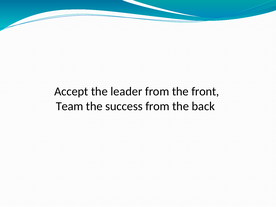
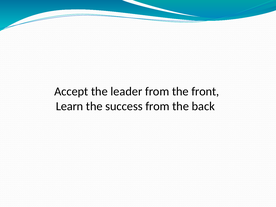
Team: Team -> Learn
